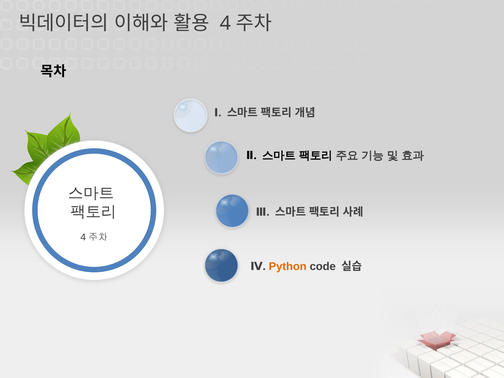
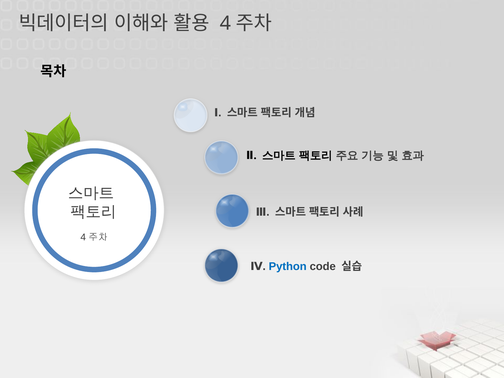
Python colour: orange -> blue
